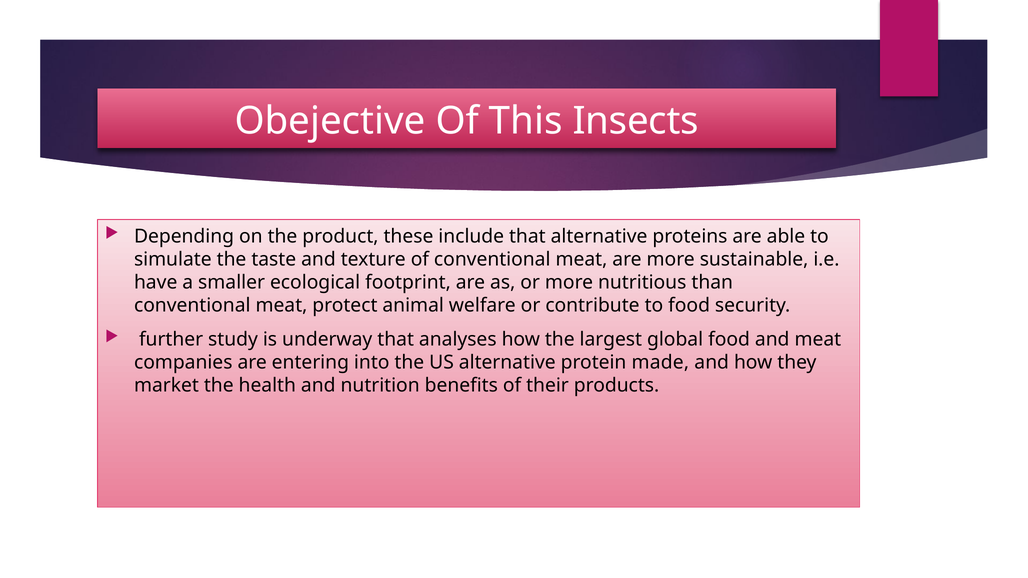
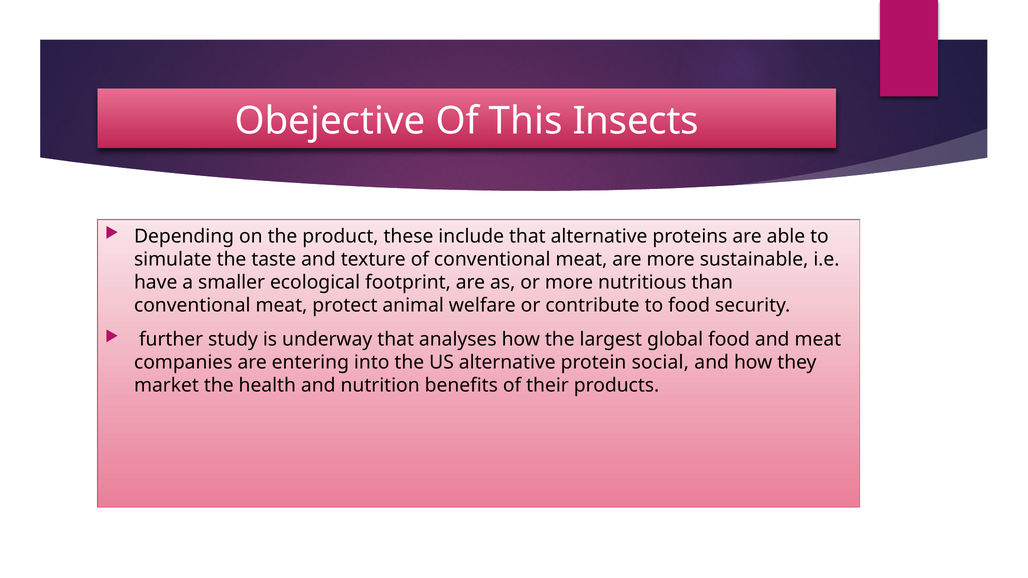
made: made -> social
